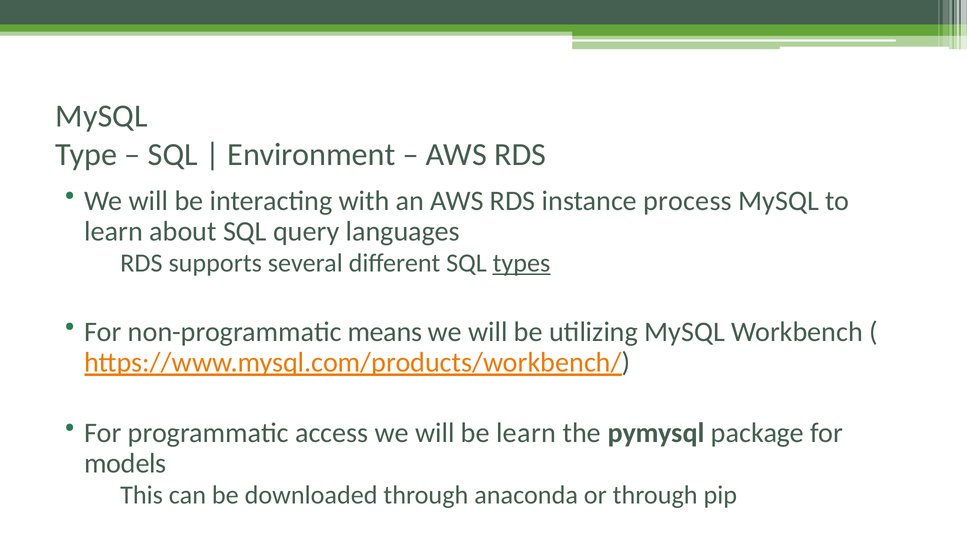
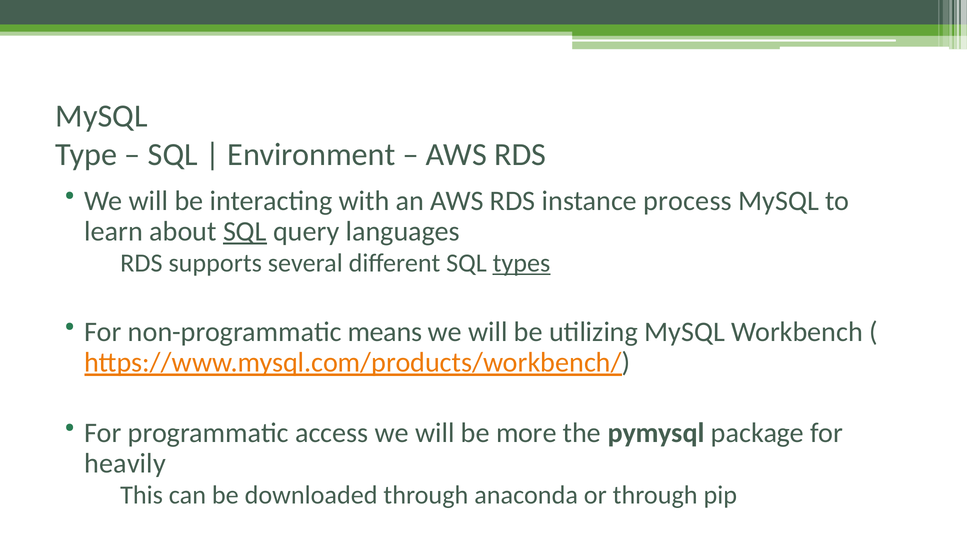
SQL at (245, 231) underline: none -> present
be learn: learn -> more
models: models -> heavily
